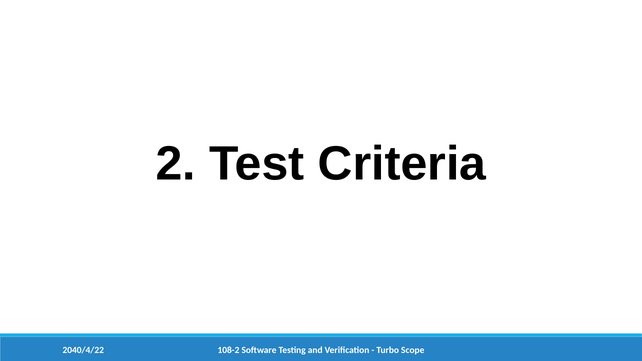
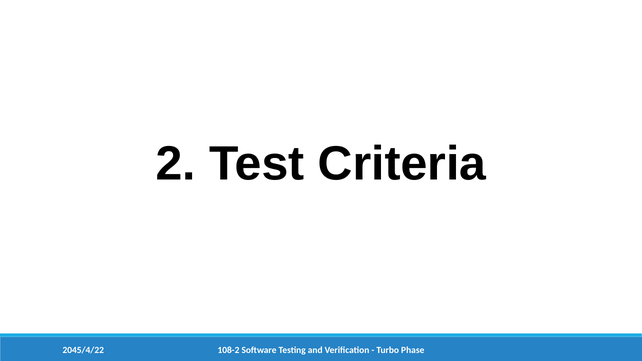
2040/4/22: 2040/4/22 -> 2045/4/22
Scope: Scope -> Phase
